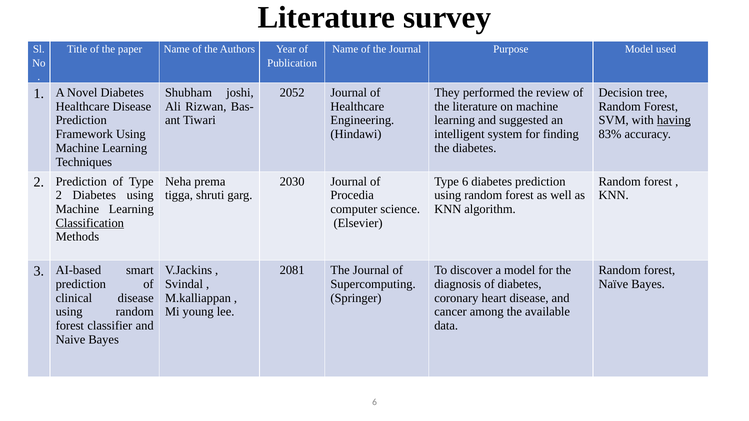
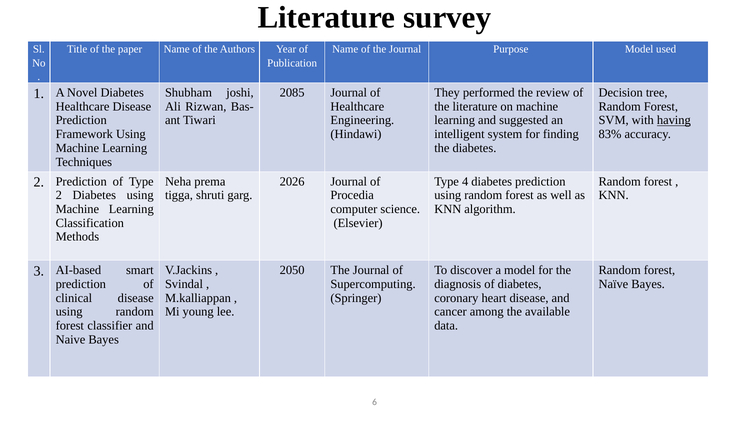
2052: 2052 -> 2085
2030: 2030 -> 2026
Type 6: 6 -> 4
Classification underline: present -> none
2081: 2081 -> 2050
